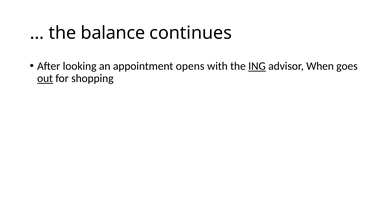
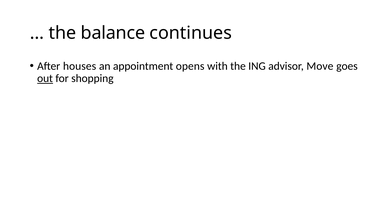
looking: looking -> houses
ING underline: present -> none
When: When -> Move
